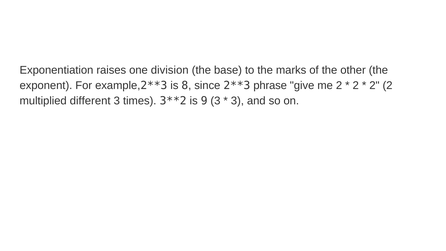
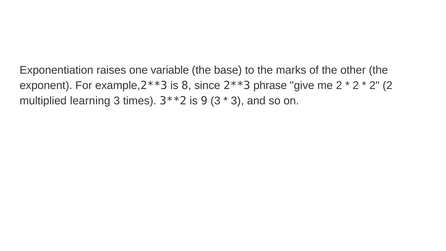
division: division -> variable
different: different -> learning
